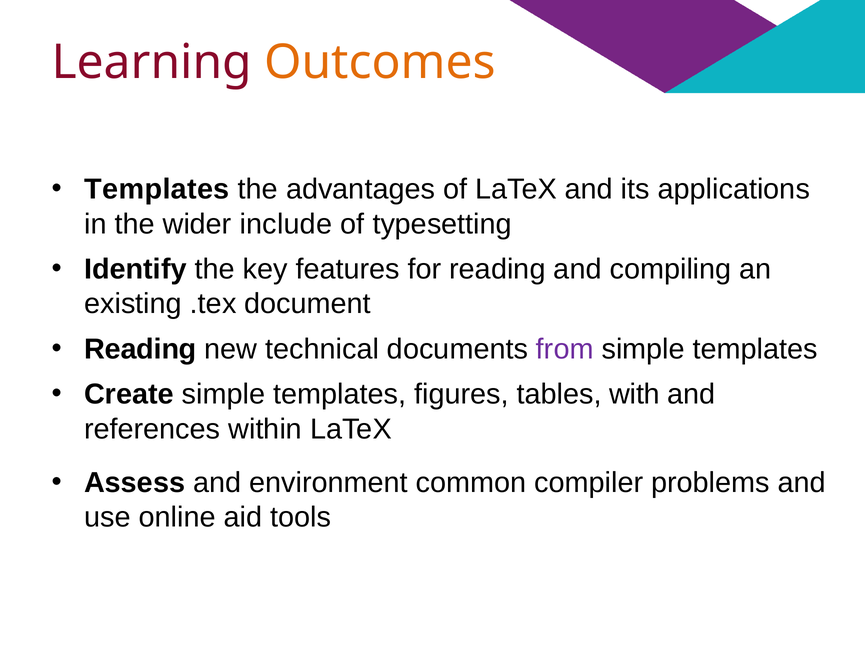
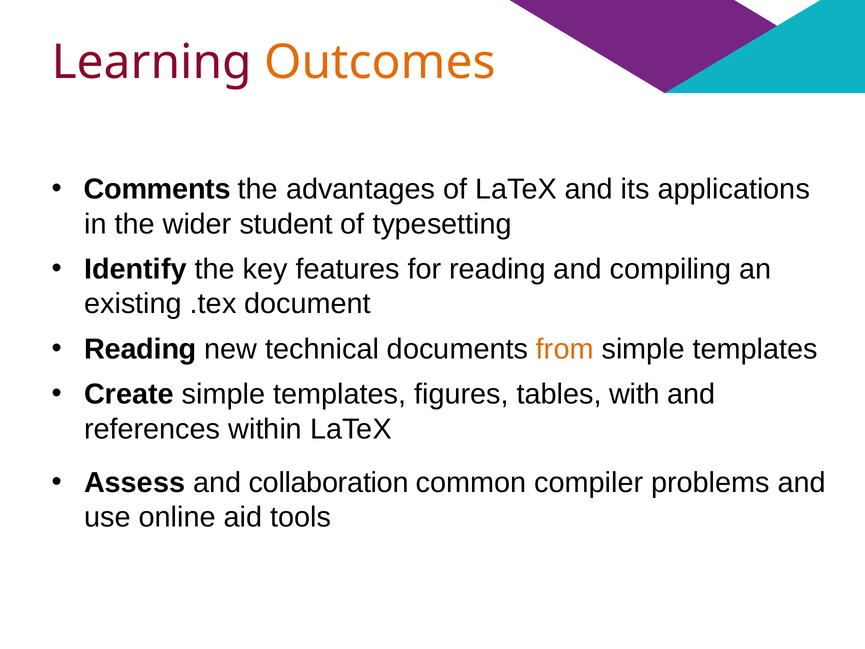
Templates at (157, 189): Templates -> Comments
include: include -> student
from colour: purple -> orange
environment: environment -> collaboration
